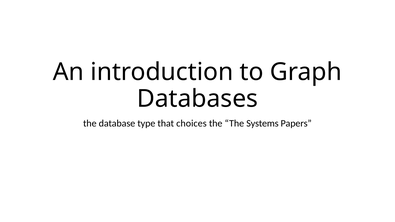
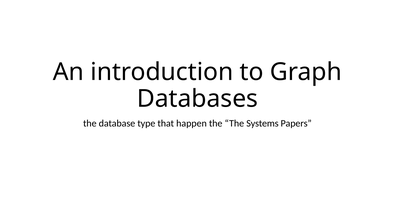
choices: choices -> happen
